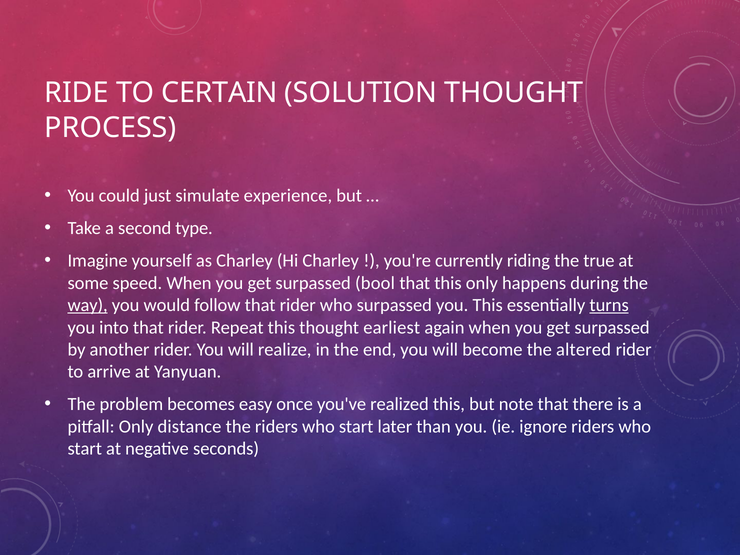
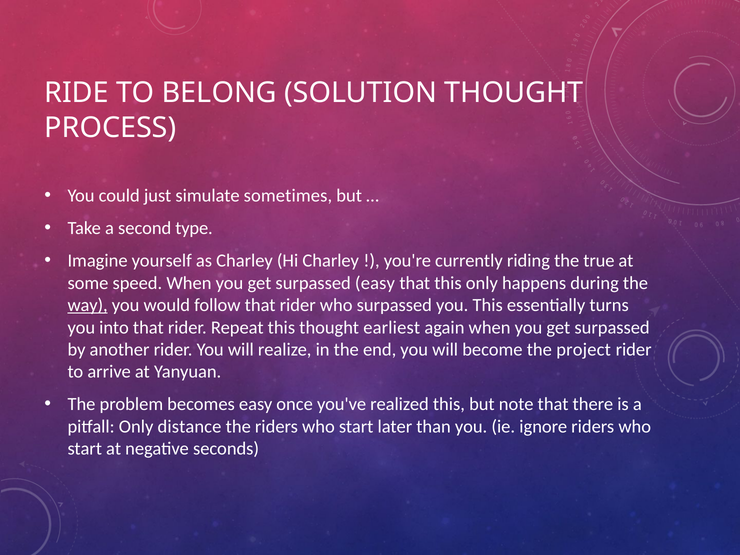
CERTAIN: CERTAIN -> BELONG
experience: experience -> sometimes
surpassed bool: bool -> easy
turns underline: present -> none
altered: altered -> project
